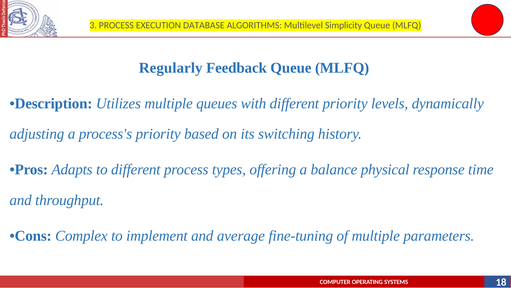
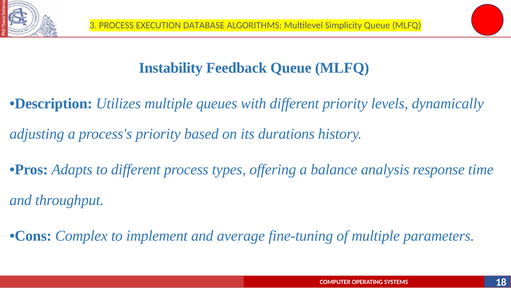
Regularly: Regularly -> Instability
switching: switching -> durations
physical: physical -> analysis
